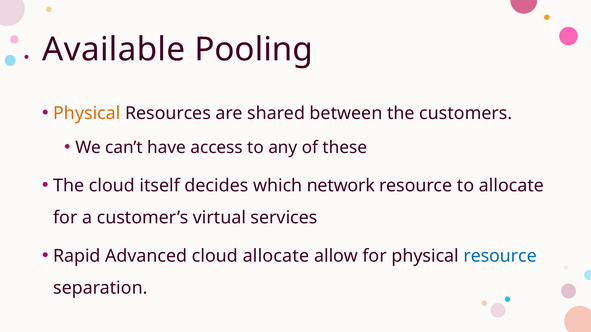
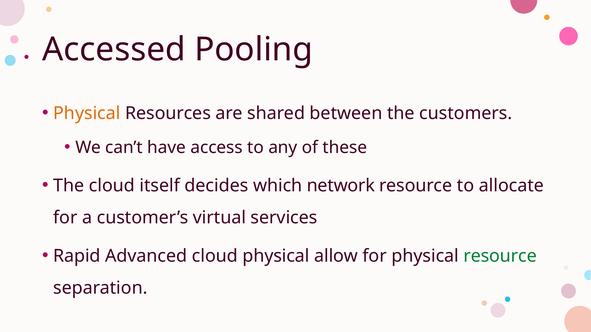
Available: Available -> Accessed
cloud allocate: allocate -> physical
resource at (500, 256) colour: blue -> green
